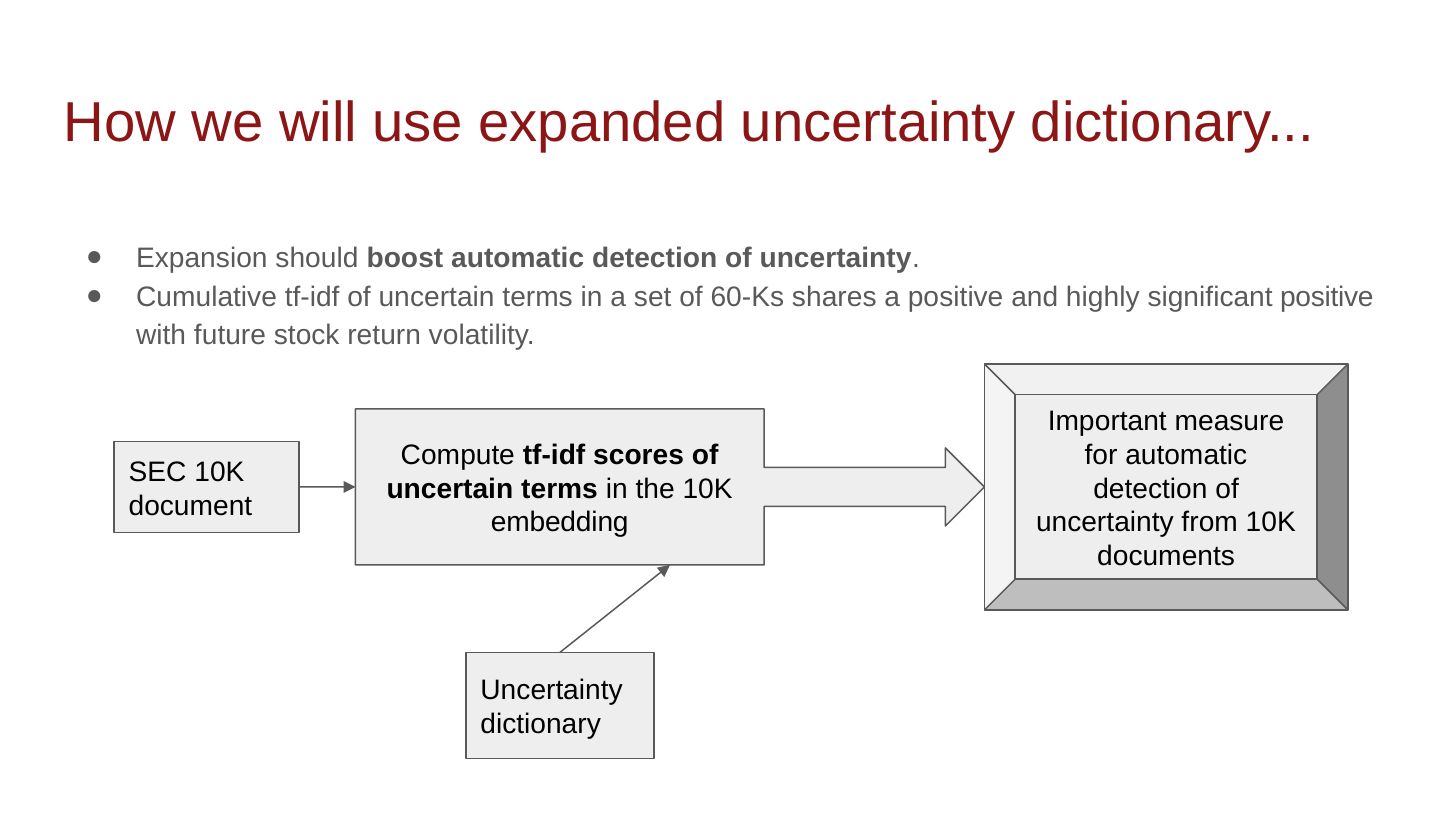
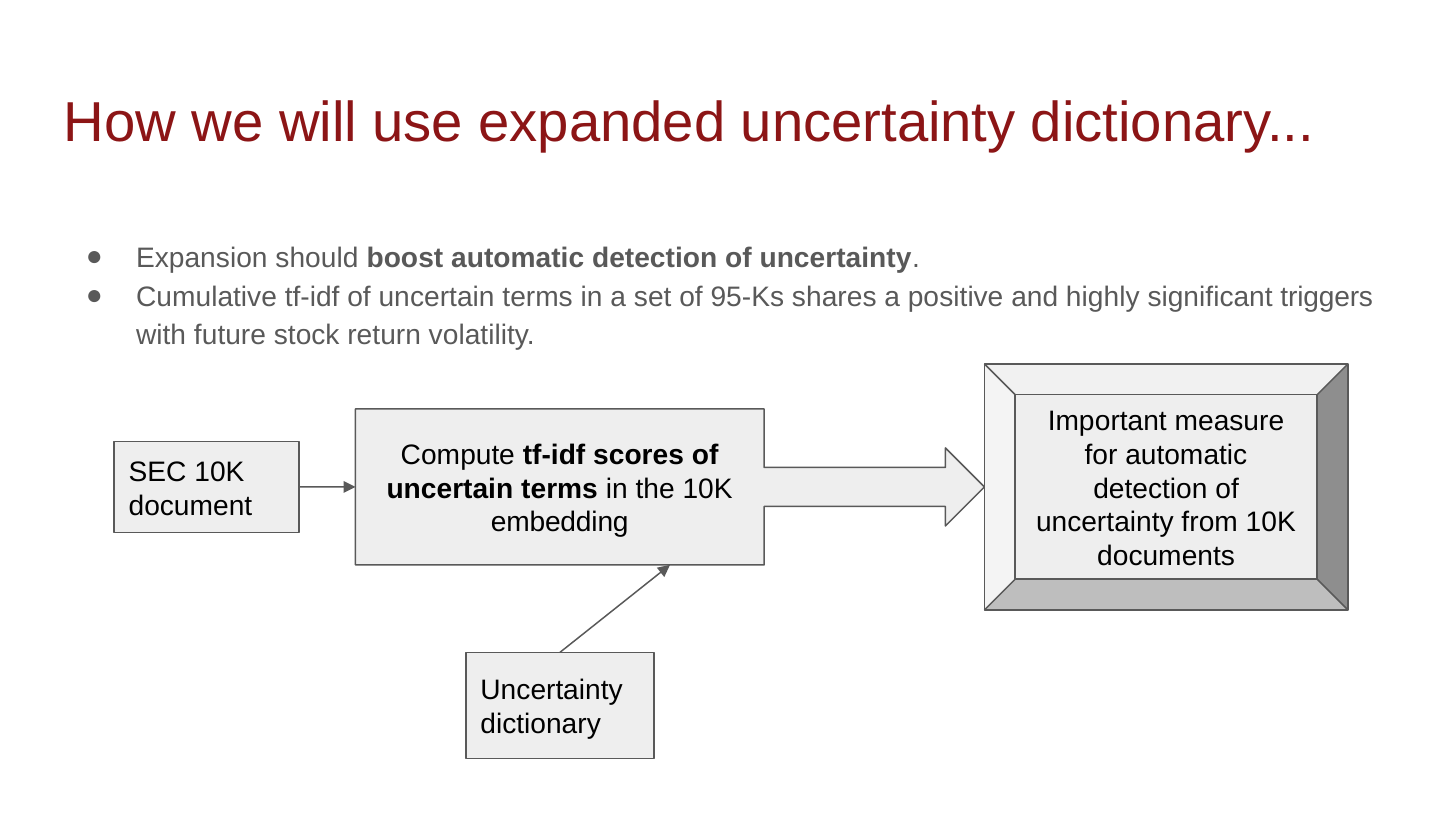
60-Ks: 60-Ks -> 95-Ks
significant positive: positive -> triggers
